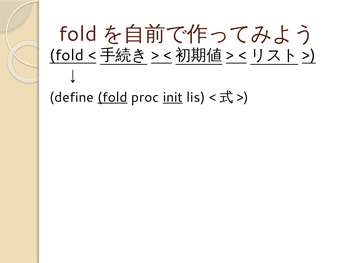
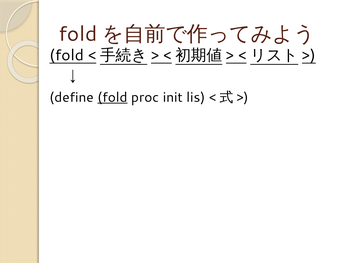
init underline: present -> none
